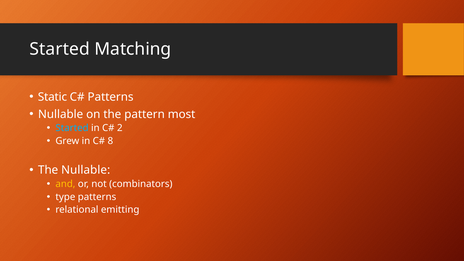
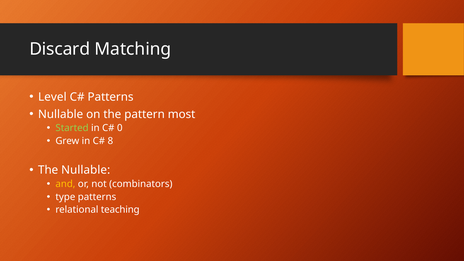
Started at (60, 49): Started -> Discard
Static: Static -> Level
Started at (72, 128) colour: light blue -> light green
2: 2 -> 0
emitting: emitting -> teaching
